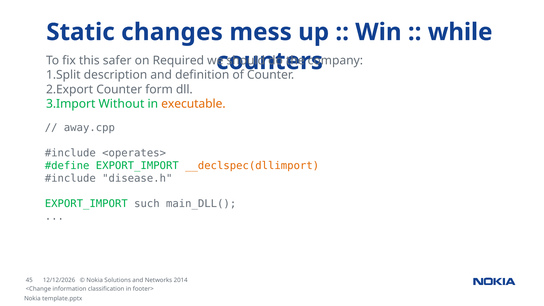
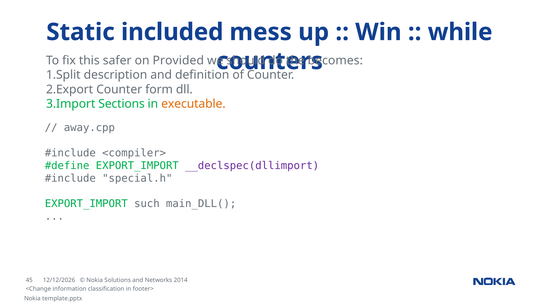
changes: changes -> included
Required: Required -> Provided
company: company -> becomes
Without: Without -> Sections
<operates>: <operates> -> <compiler>
__declspec(dllimport colour: orange -> purple
disease.h: disease.h -> special.h
